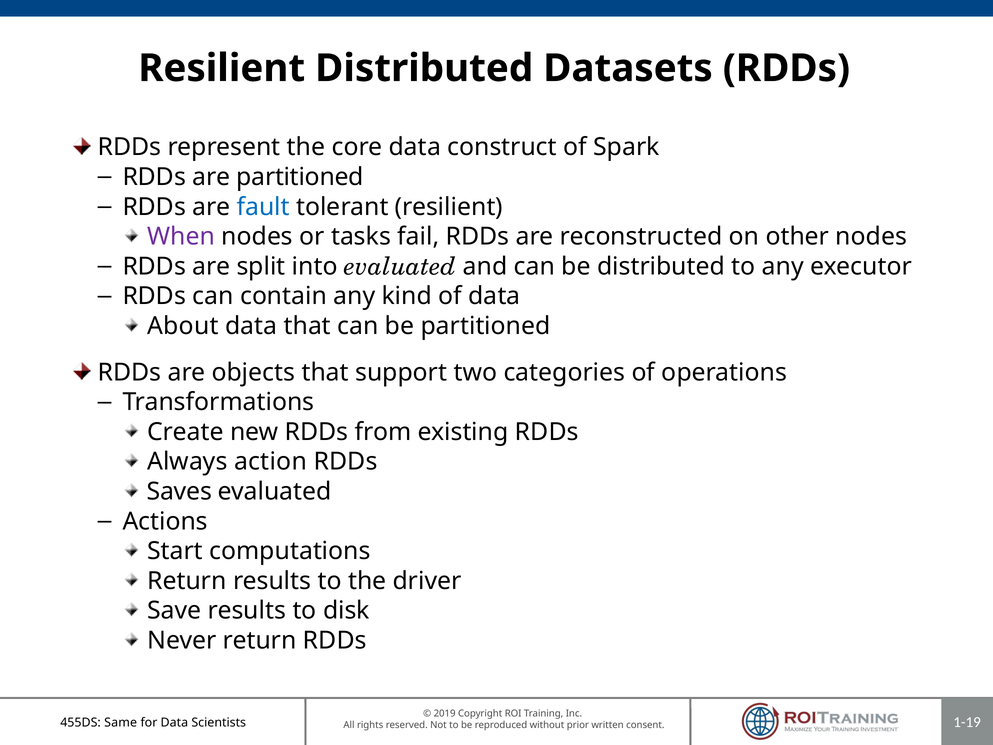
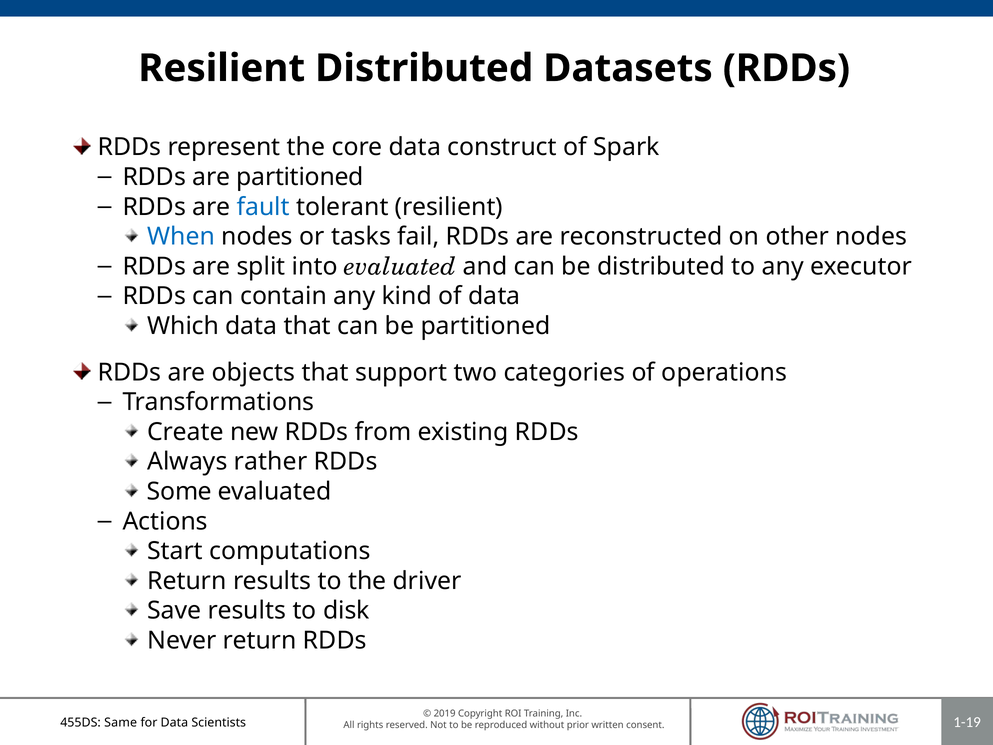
When colour: purple -> blue
About: About -> Which
action: action -> rather
Saves: Saves -> Some
